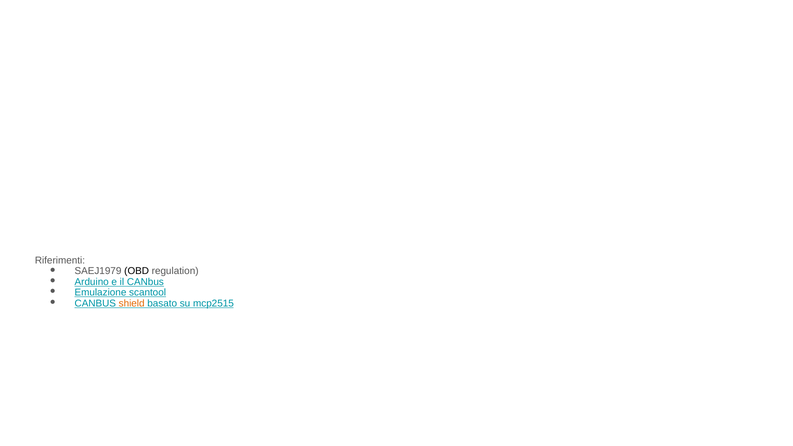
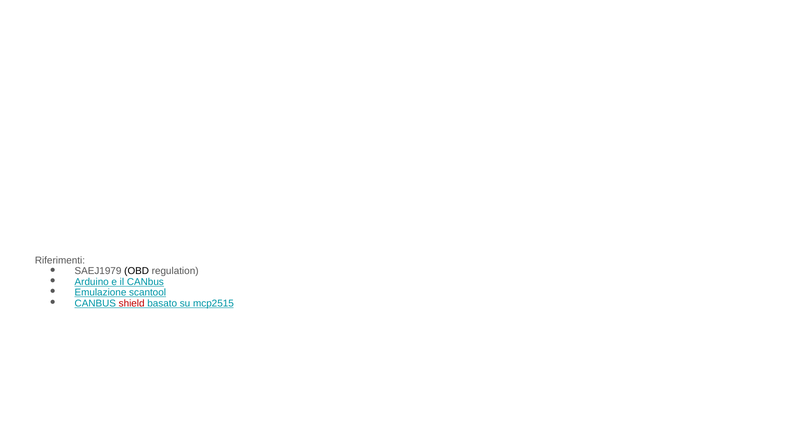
shield colour: orange -> red
